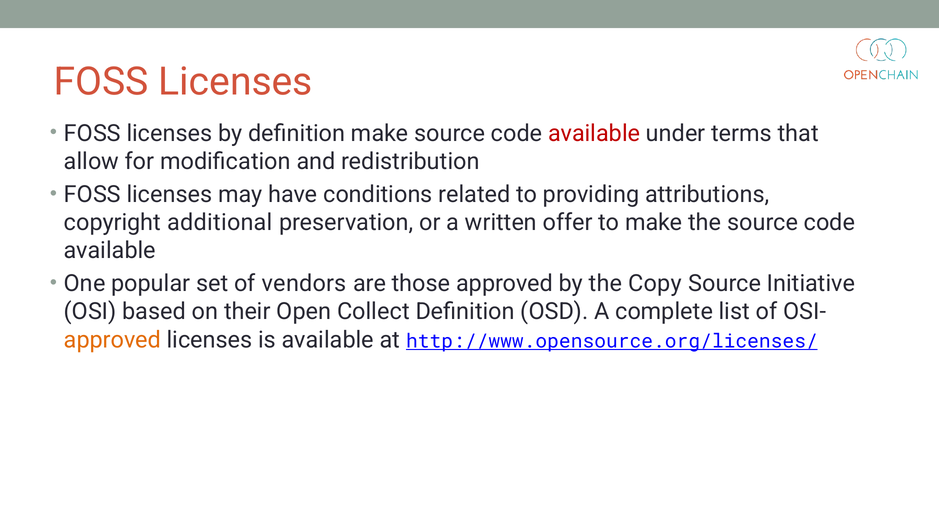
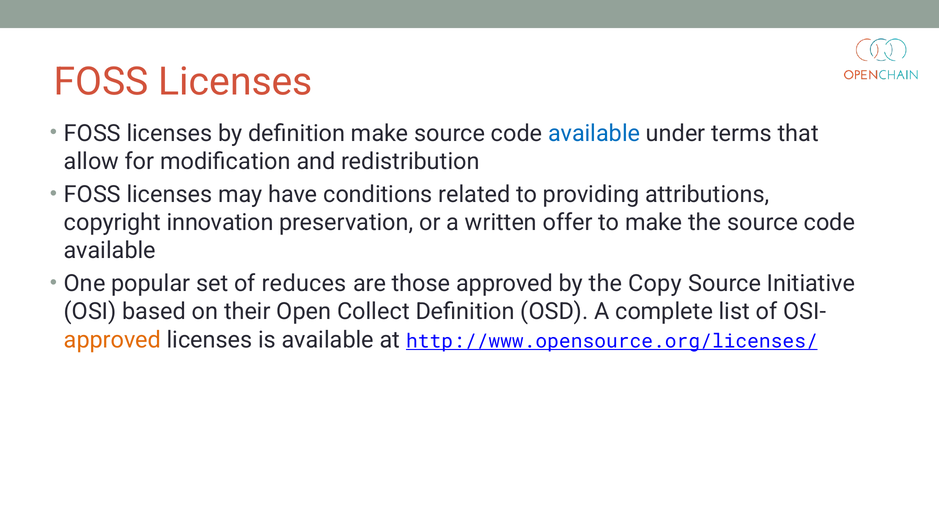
available at (594, 133) colour: red -> blue
additional: additional -> innovation
vendors: vendors -> reduces
